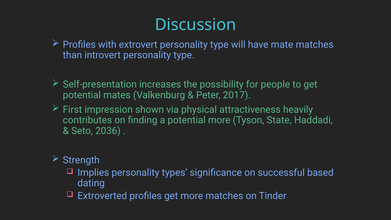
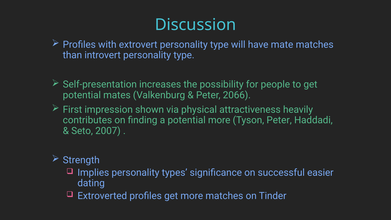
2017: 2017 -> 2066
Tyson State: State -> Peter
2036: 2036 -> 2007
based: based -> easier
